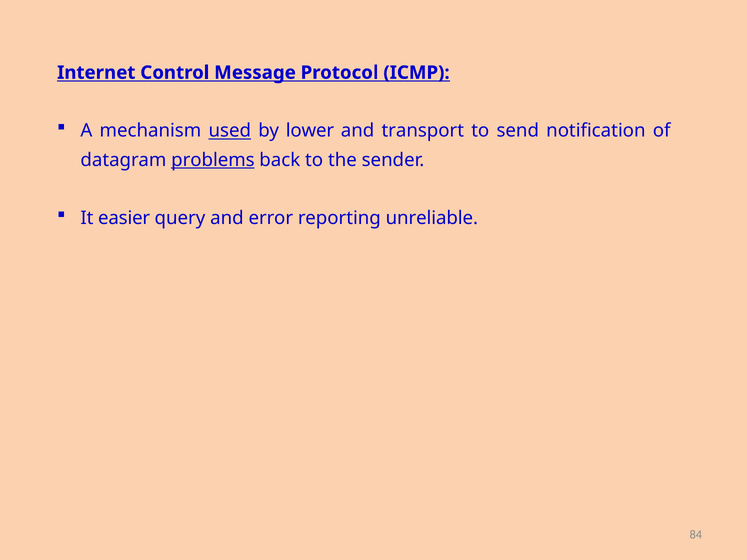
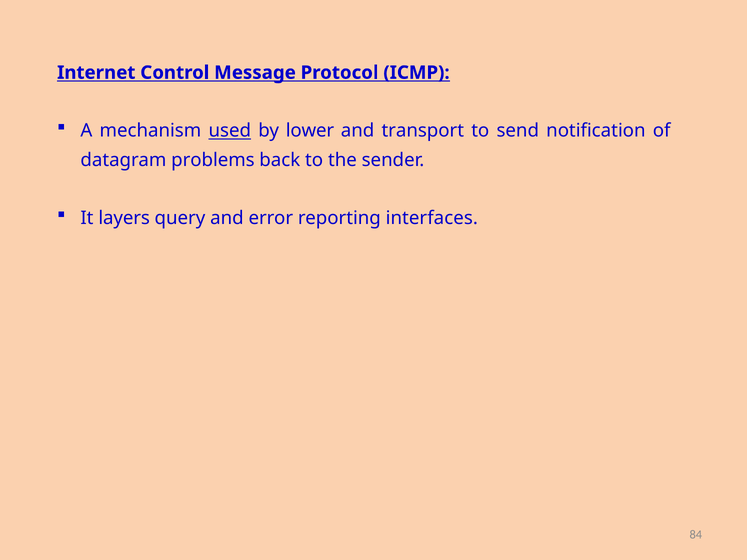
problems underline: present -> none
easier: easier -> layers
unreliable: unreliable -> interfaces
